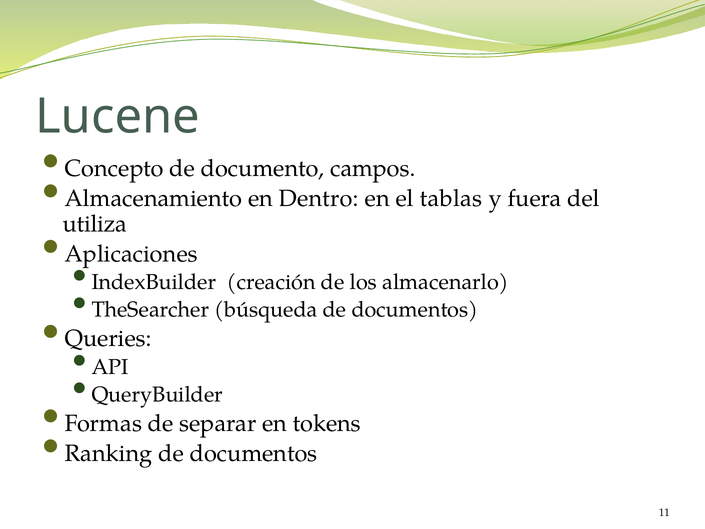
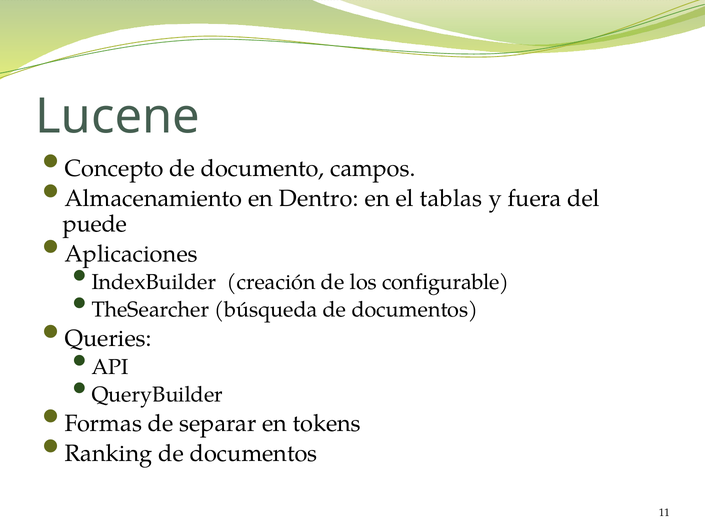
utiliza: utiliza -> puede
almacenarlo: almacenarlo -> configurable
